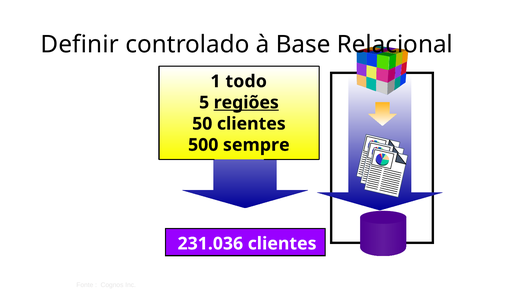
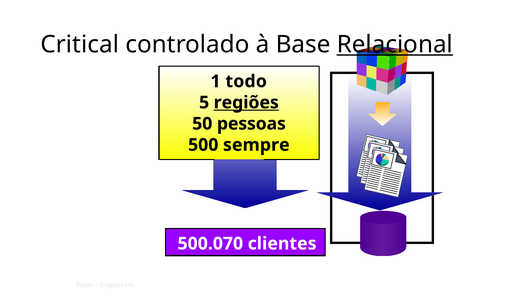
Definir: Definir -> Critical
Relacional underline: none -> present
50 clientes: clientes -> pessoas
231.036: 231.036 -> 500.070
